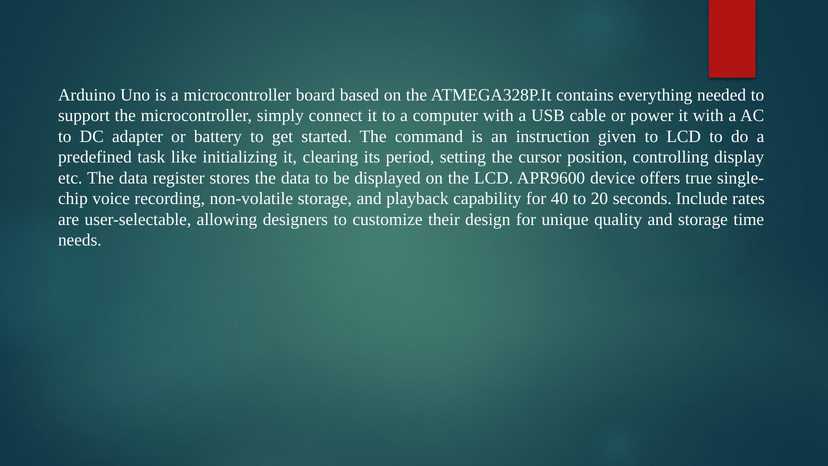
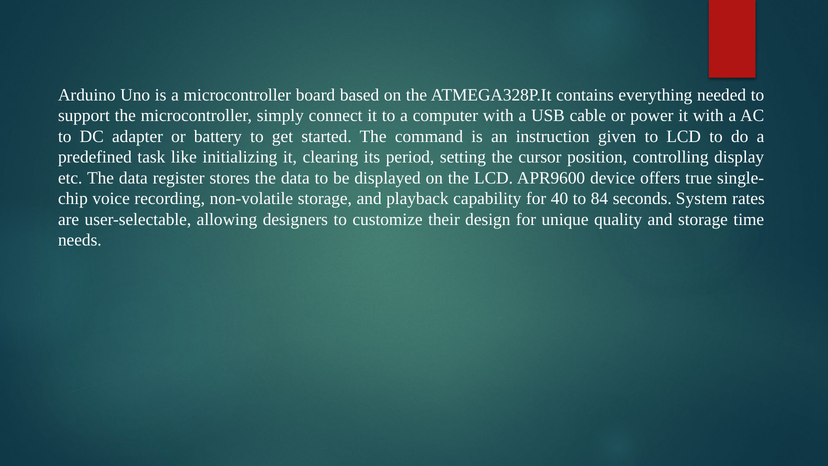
20: 20 -> 84
Include: Include -> System
